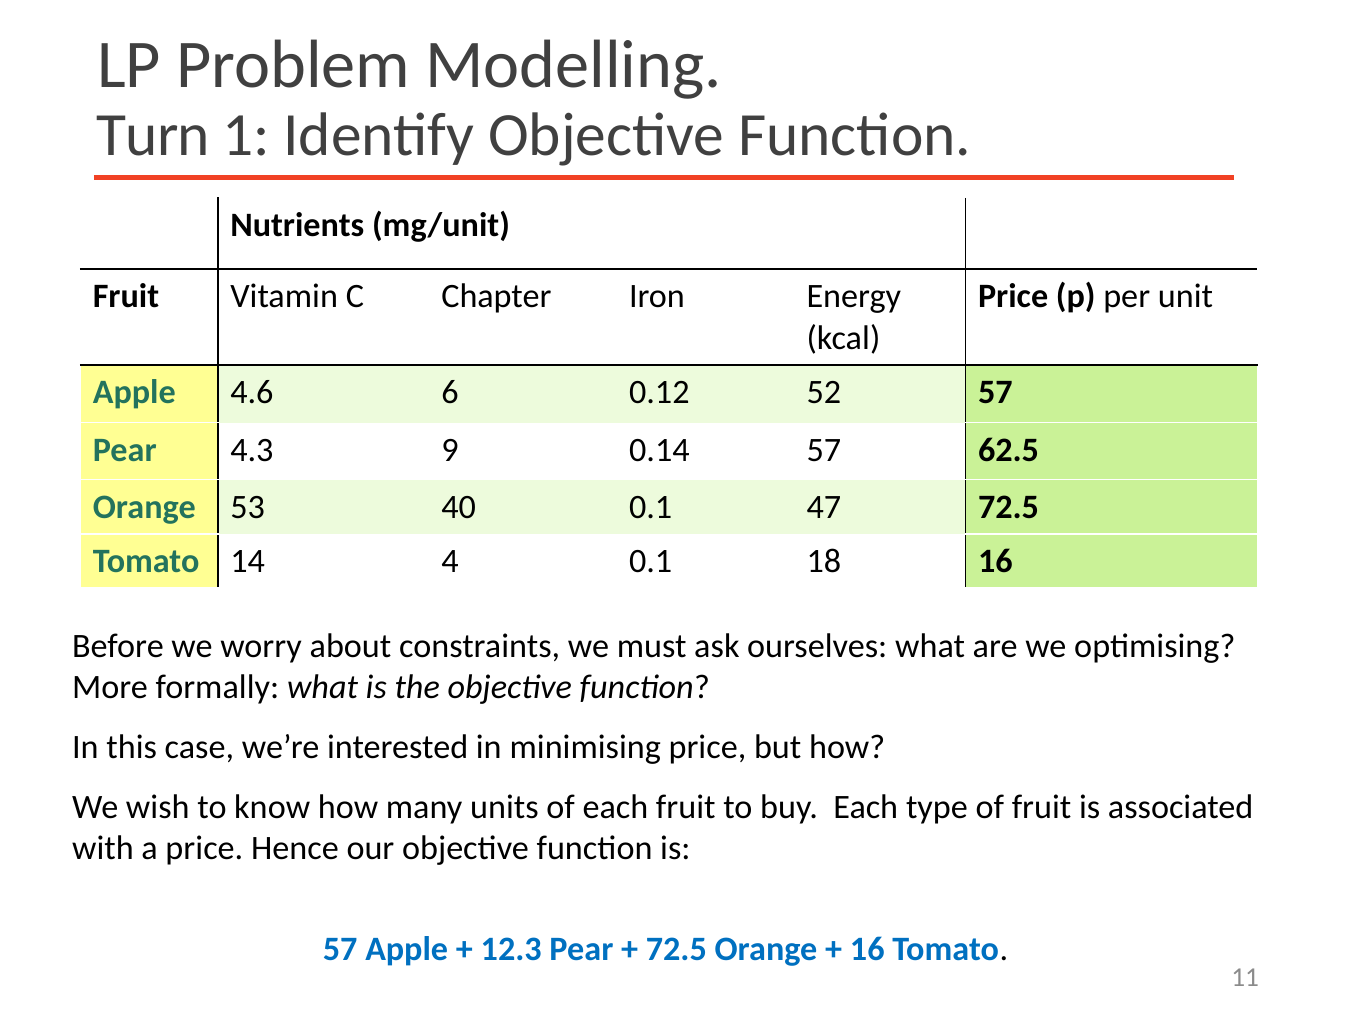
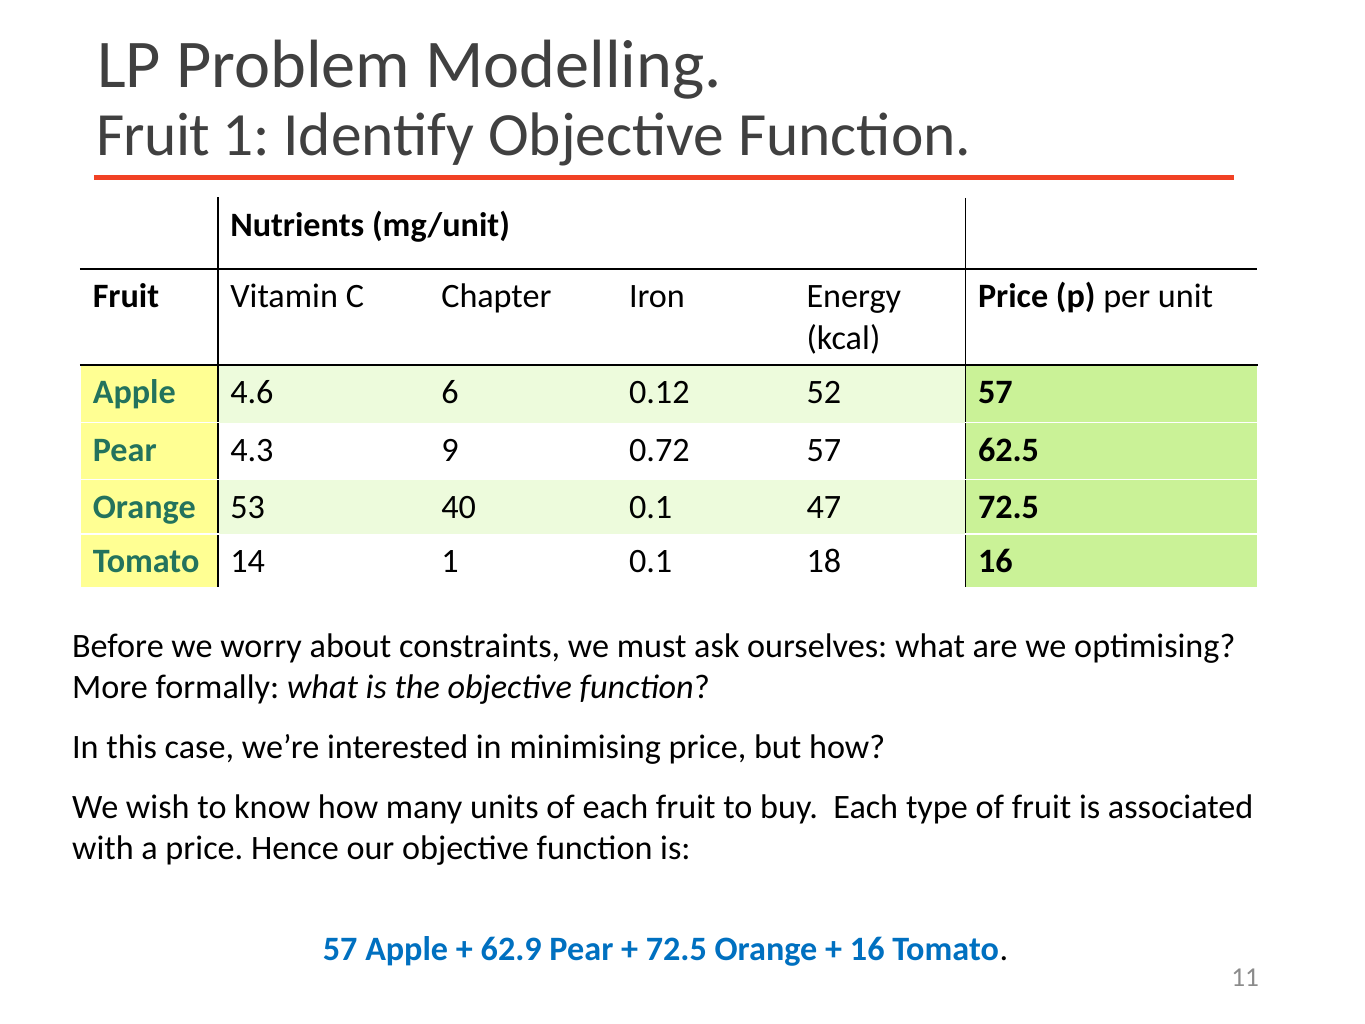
Turn at (153, 135): Turn -> Fruit
0.14: 0.14 -> 0.72
14 4: 4 -> 1
12.3: 12.3 -> 62.9
